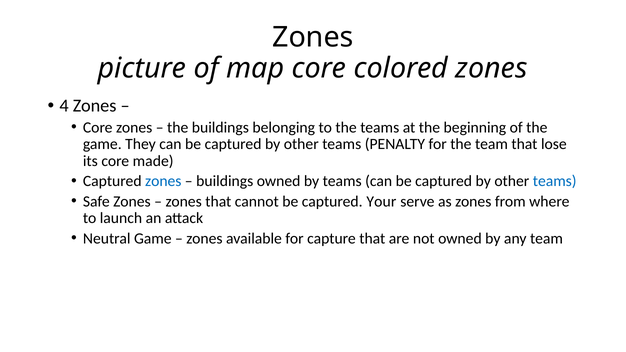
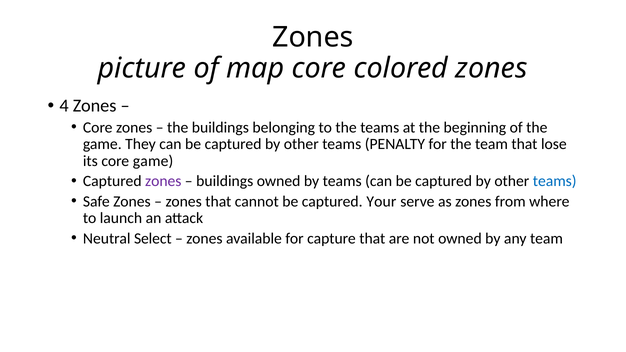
core made: made -> game
zones at (163, 181) colour: blue -> purple
Neutral Game: Game -> Select
